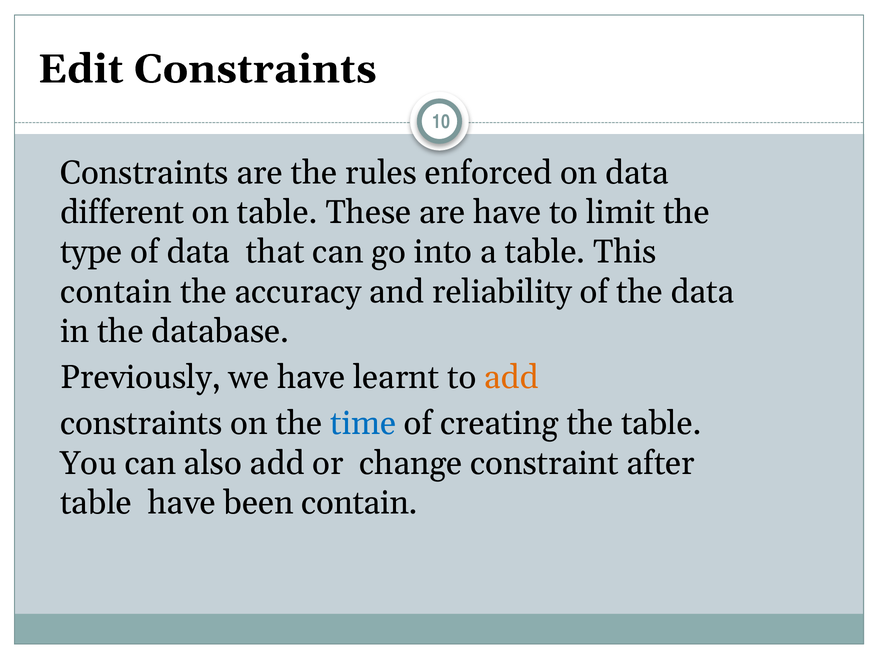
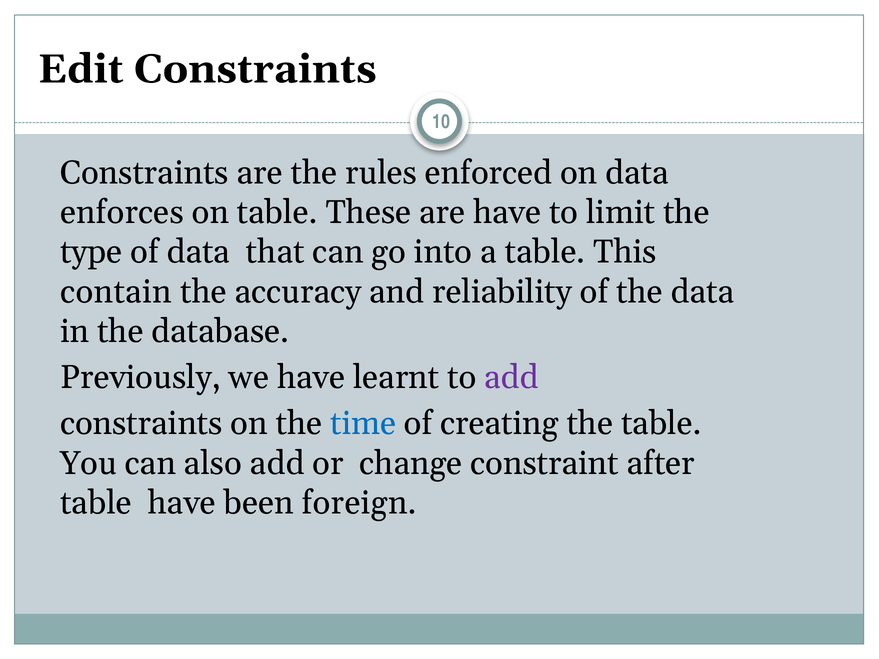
different: different -> enforces
add at (512, 378) colour: orange -> purple
been contain: contain -> foreign
